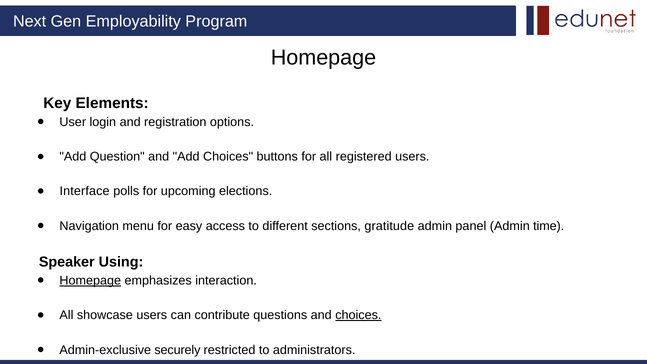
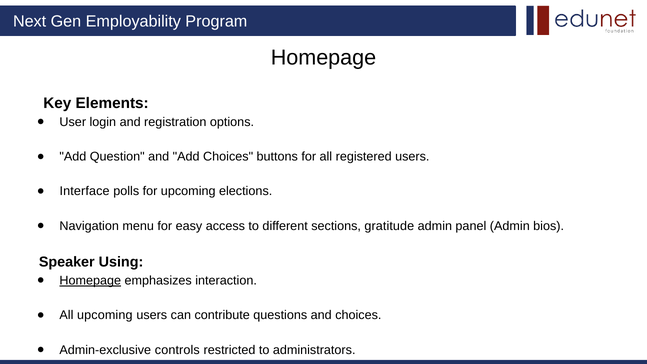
time: time -> bios
All showcase: showcase -> upcoming
choices at (358, 315) underline: present -> none
securely: securely -> controls
